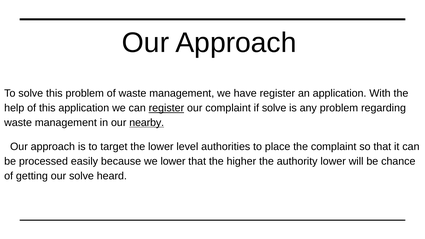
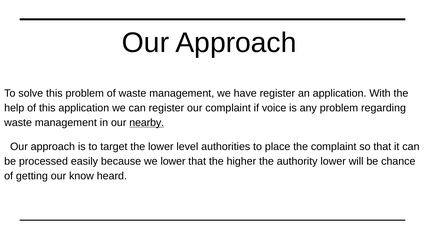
register at (166, 108) underline: present -> none
if solve: solve -> voice
our solve: solve -> know
